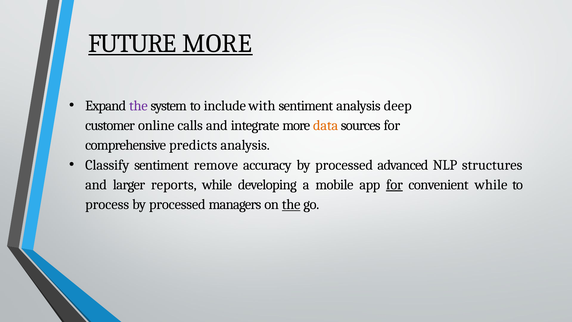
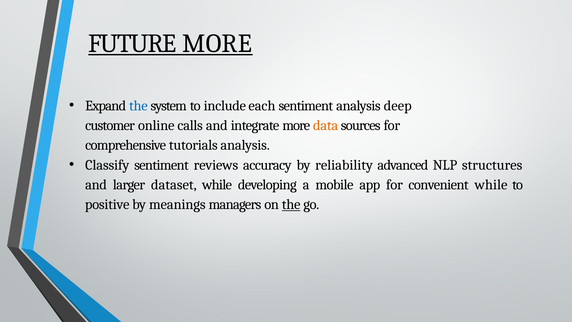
the at (138, 106) colour: purple -> blue
with: with -> each
predicts: predicts -> tutorials
remove: remove -> reviews
accuracy by processed: processed -> reliability
reports: reports -> dataset
for at (394, 185) underline: present -> none
process: process -> positive
processed at (177, 204): processed -> meanings
